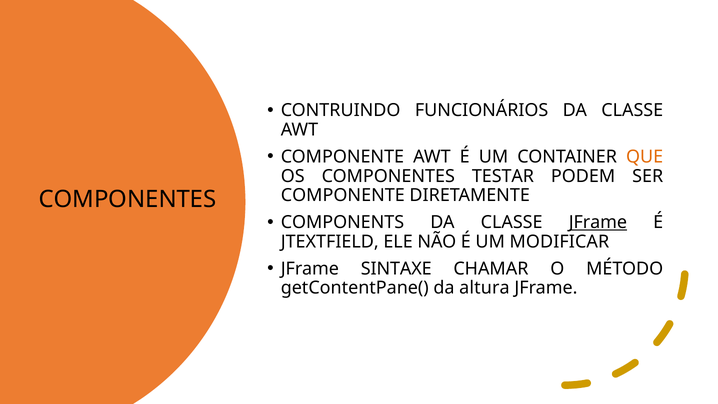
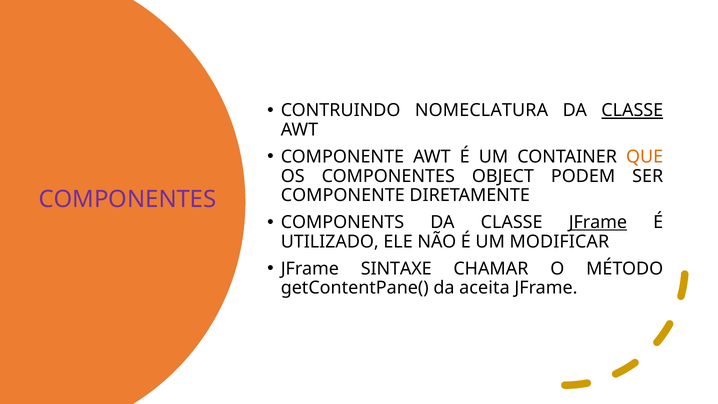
FUNCIONÁRIOS: FUNCIONÁRIOS -> NOMECLATURA
CLASSE at (632, 110) underline: none -> present
TESTAR: TESTAR -> OBJECT
COMPONENTES at (128, 199) colour: black -> purple
JTEXTFIELD: JTEXTFIELD -> UTILIZADO
altura: altura -> aceita
